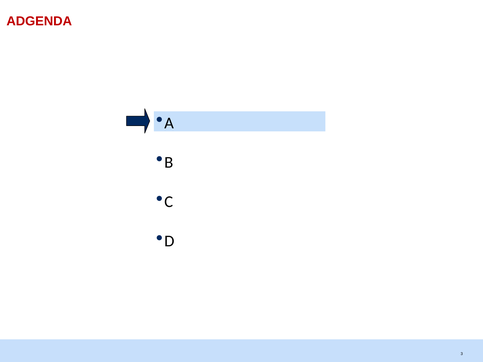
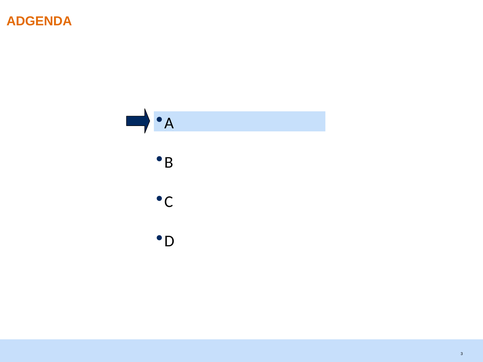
ADGENDA colour: red -> orange
